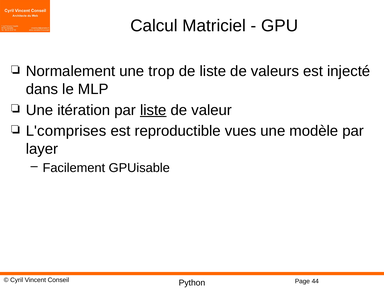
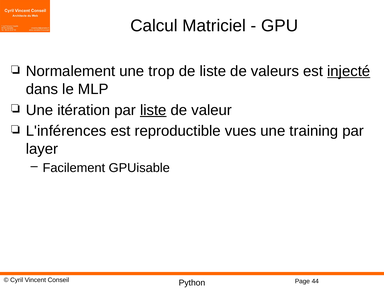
injecté underline: none -> present
L'comprises: L'comprises -> L'inférences
modèle: modèle -> training
